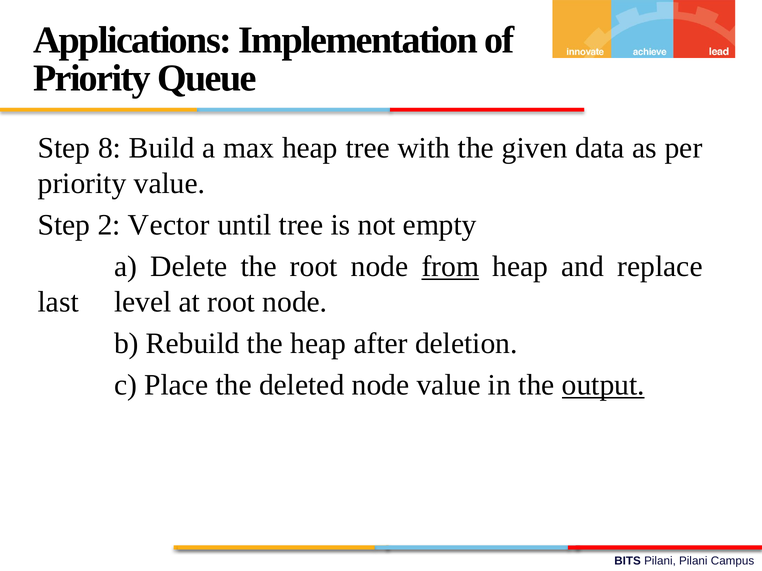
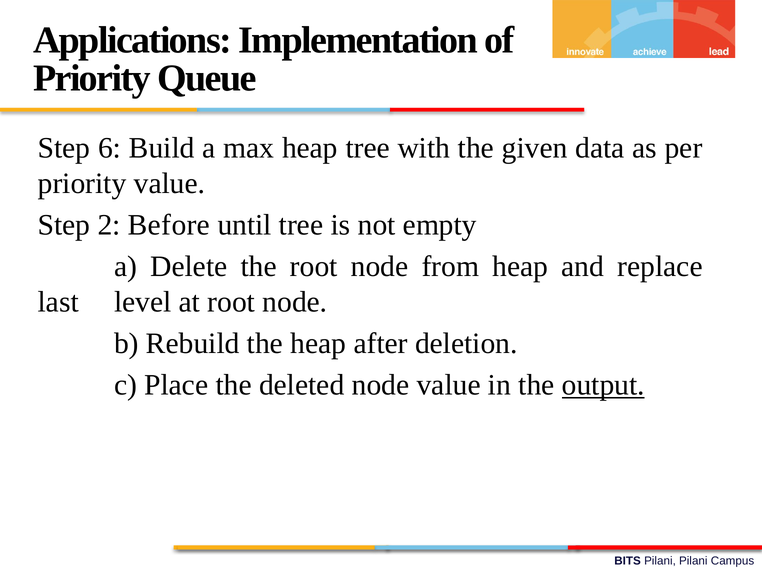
8: 8 -> 6
Vector: Vector -> Before
from underline: present -> none
